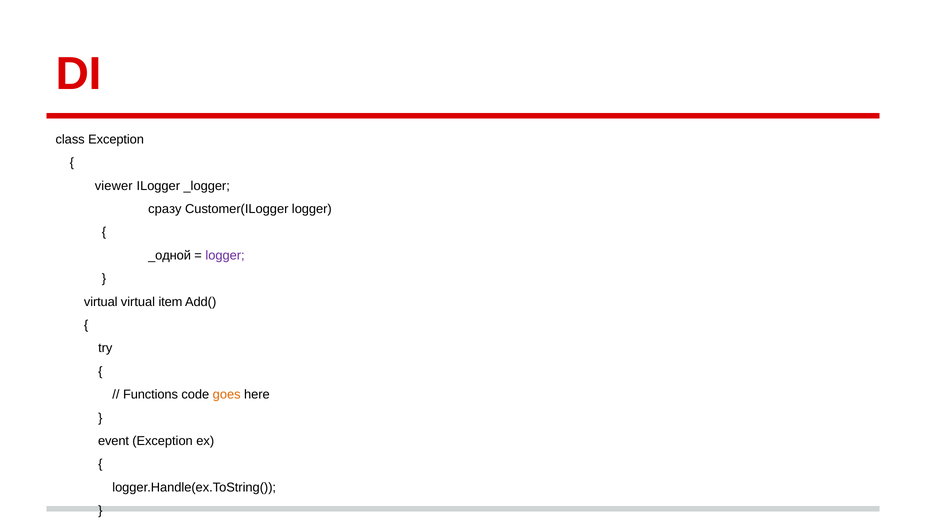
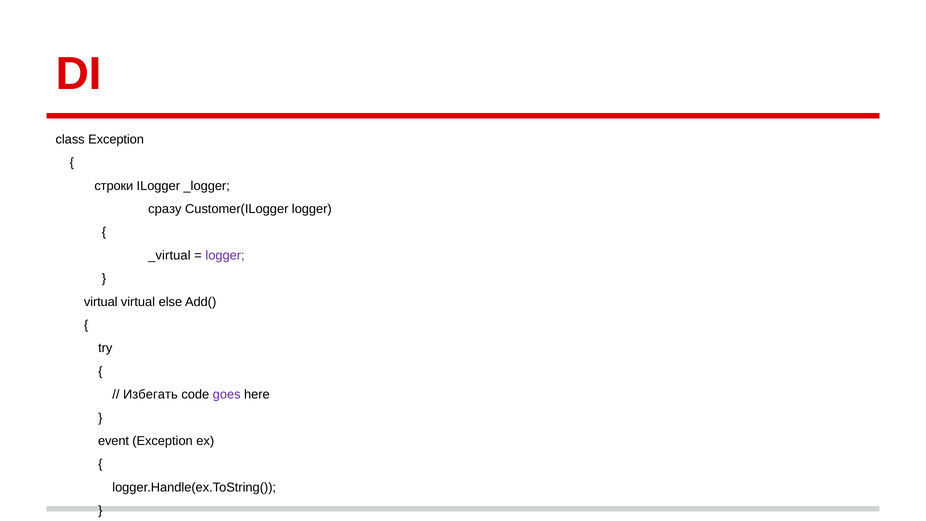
viewer: viewer -> строки
_одной: _одной -> _virtual
item: item -> else
Functions: Functions -> Избегать
goes colour: orange -> purple
